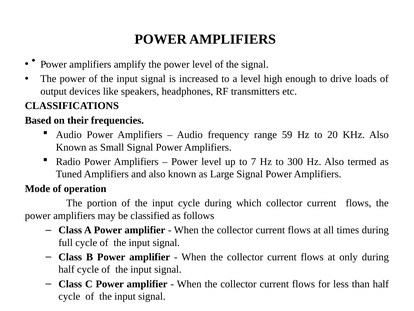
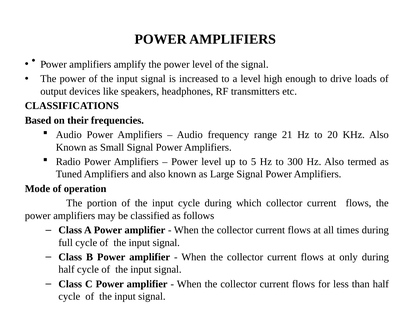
59: 59 -> 21
7: 7 -> 5
